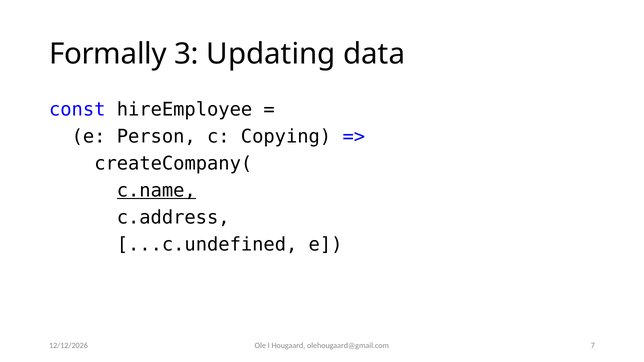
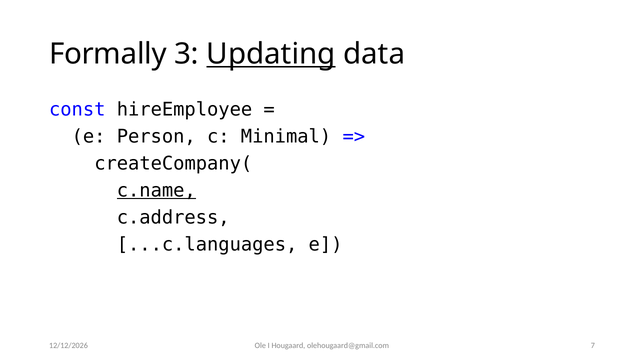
Updating underline: none -> present
Copying: Copying -> Minimal
...c.undefined: ...c.undefined -> ...c.languages
